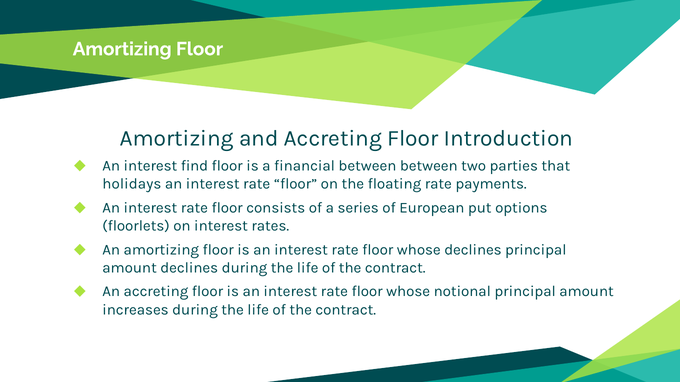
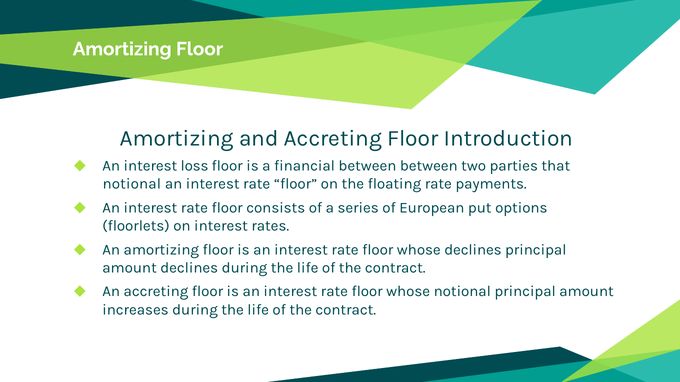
find: find -> loss
holidays at (132, 184): holidays -> notional
